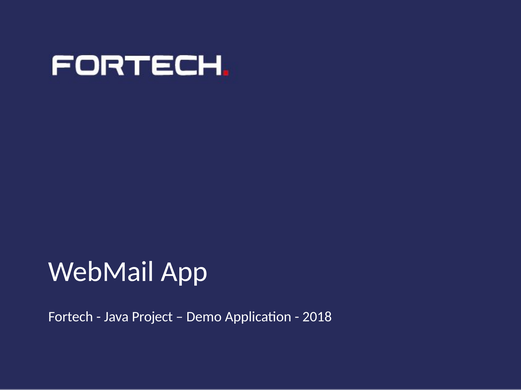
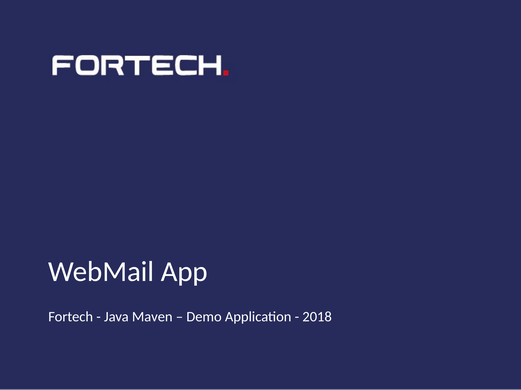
Project: Project -> Maven
